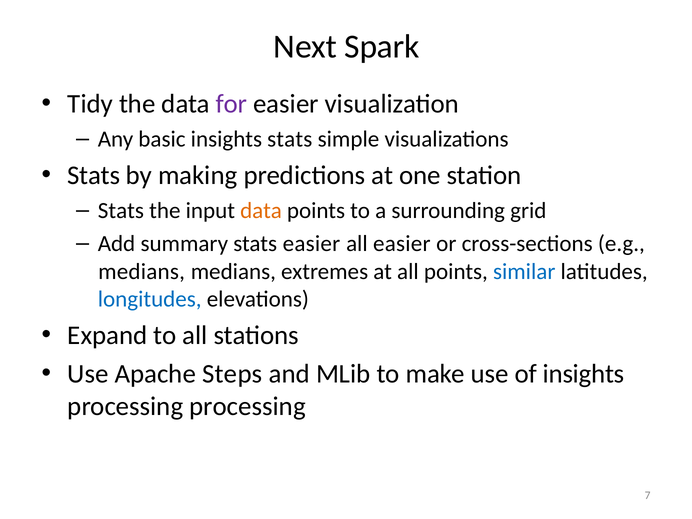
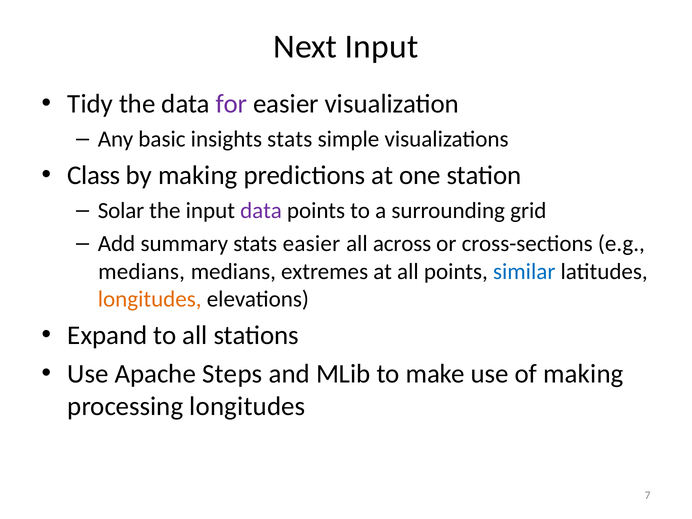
Next Spark: Spark -> Input
Stats at (94, 176): Stats -> Class
Stats at (121, 211): Stats -> Solar
data at (261, 211) colour: orange -> purple
all easier: easier -> across
longitudes at (150, 299) colour: blue -> orange
of insights: insights -> making
processing processing: processing -> longitudes
